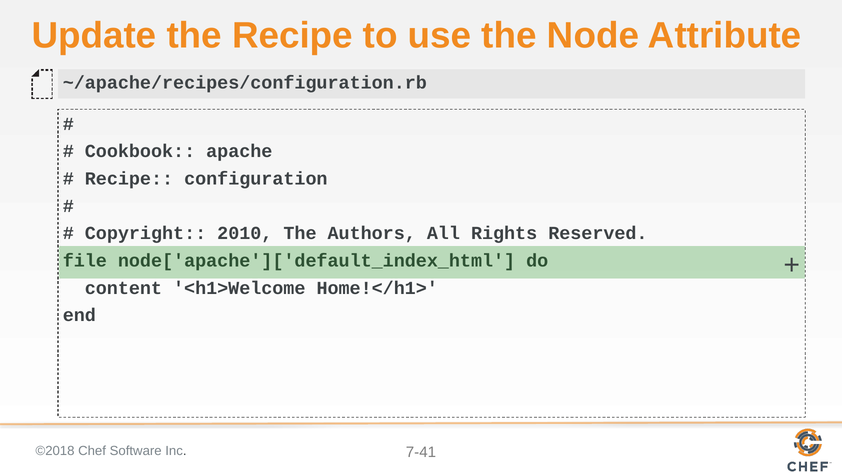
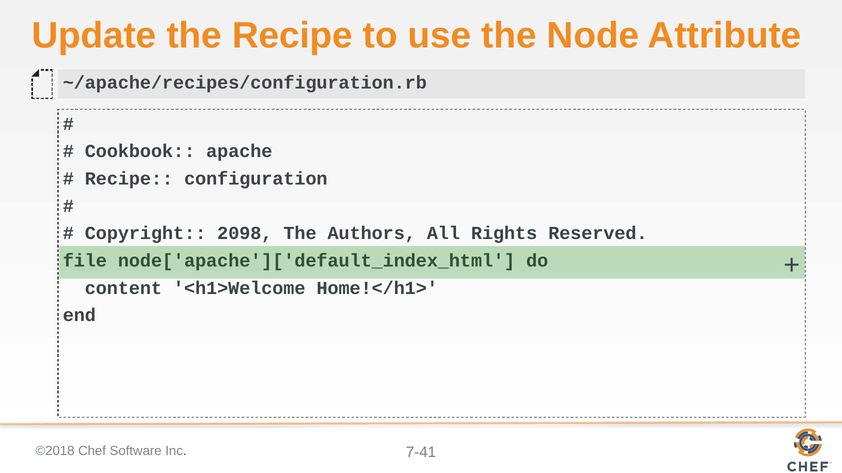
2010: 2010 -> 2098
